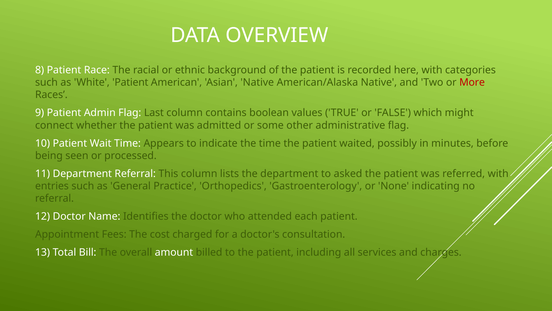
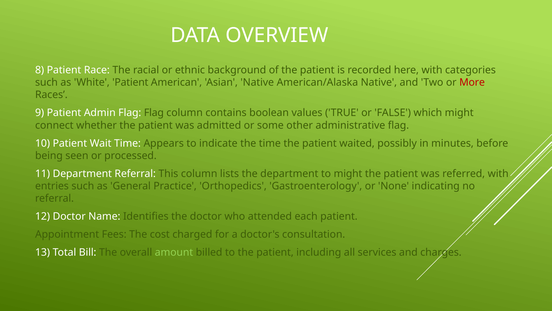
Flag Last: Last -> Flag
to asked: asked -> might
amount colour: white -> light green
